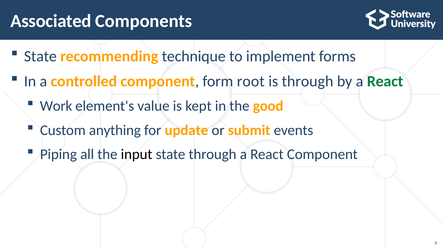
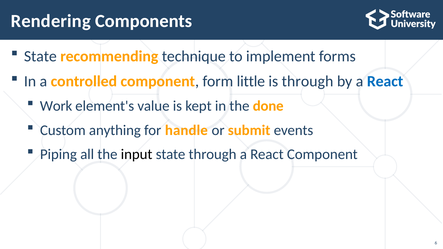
Associated: Associated -> Rendering
root: root -> little
React at (385, 82) colour: green -> blue
good: good -> done
update: update -> handle
